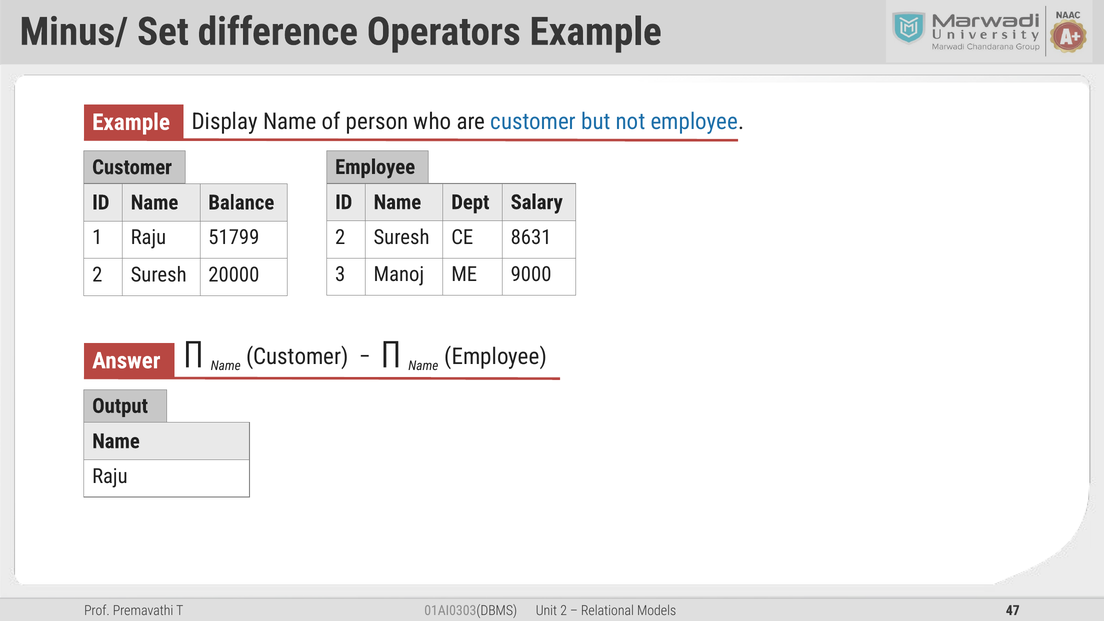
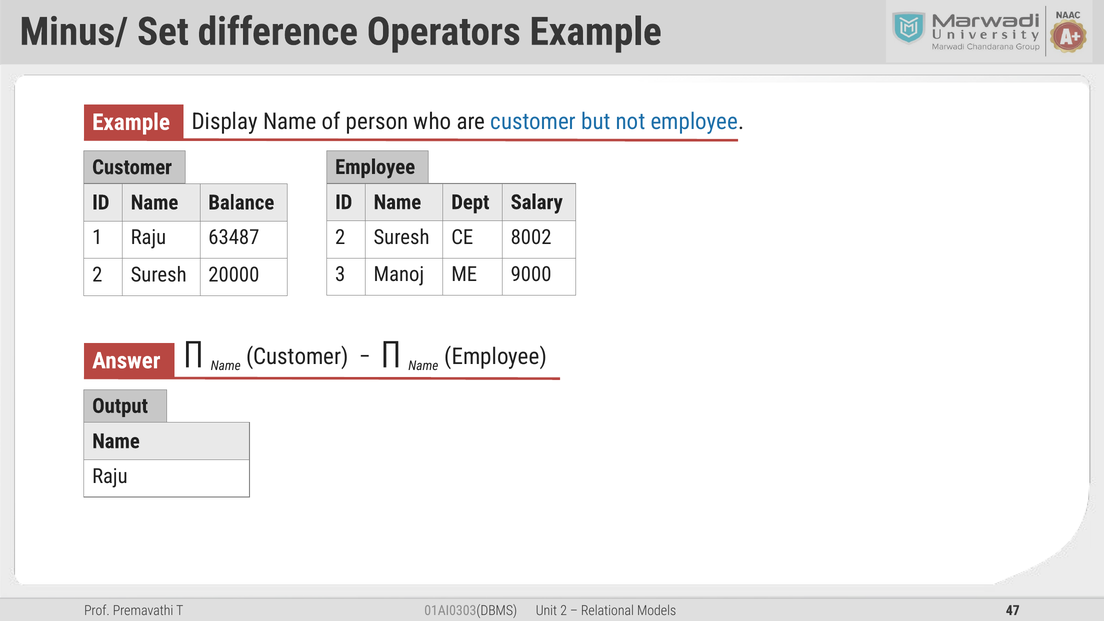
8631: 8631 -> 8002
51799: 51799 -> 63487
